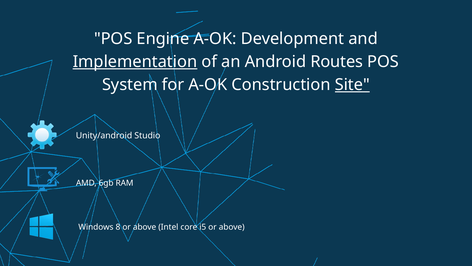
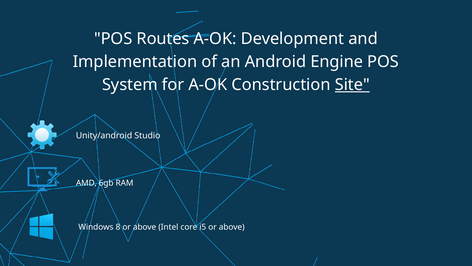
Engine: Engine -> Routes
Implementation underline: present -> none
Routes: Routes -> Engine
